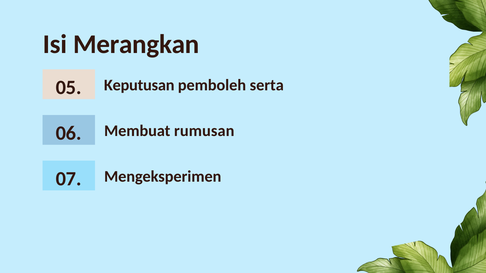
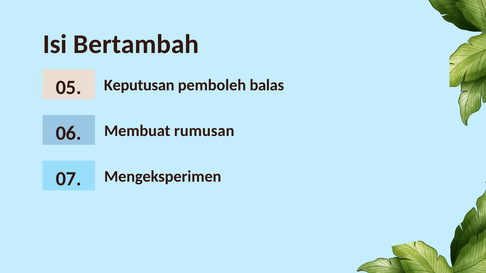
Merangkan: Merangkan -> Bertambah
serta: serta -> balas
